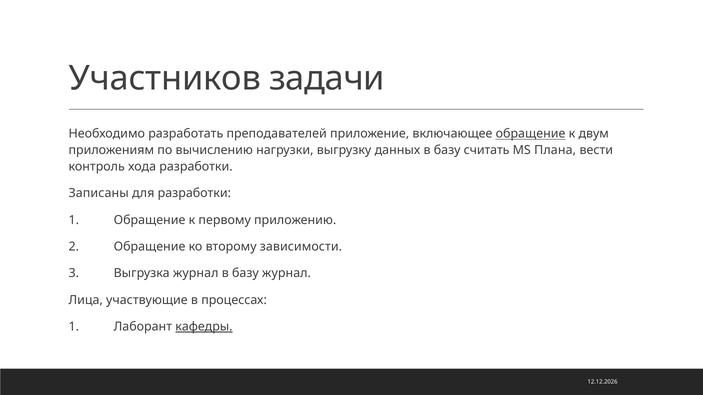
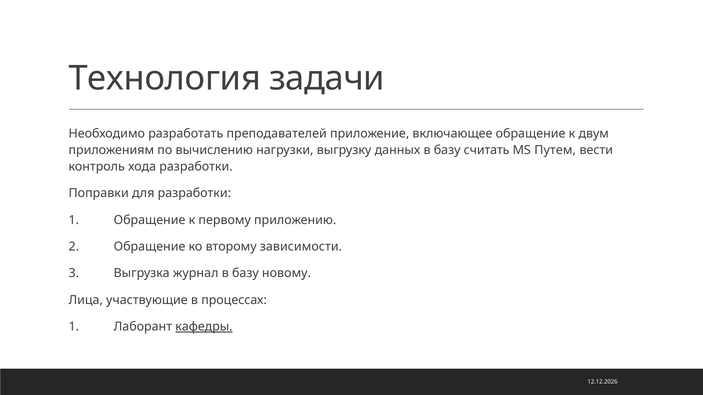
Участников: Участников -> Технология
обращение at (531, 134) underline: present -> none
Плана: Плана -> Путем
Записаны: Записаны -> Поправки
базу журнал: журнал -> новому
